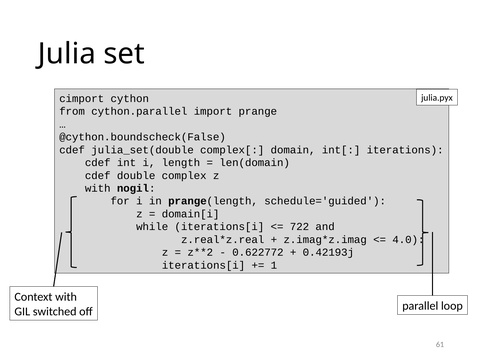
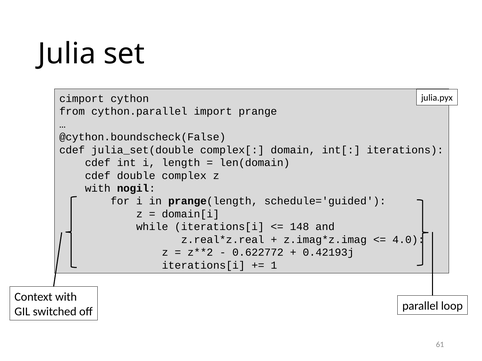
722: 722 -> 148
